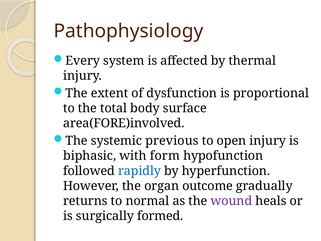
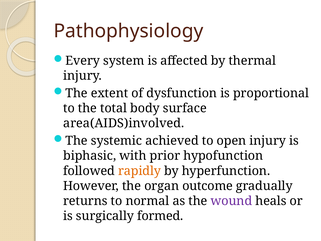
area(FORE)involved: area(FORE)involved -> area(AIDS)involved
previous: previous -> achieved
form: form -> prior
rapidly colour: blue -> orange
